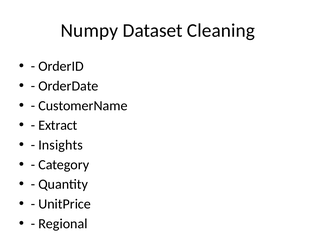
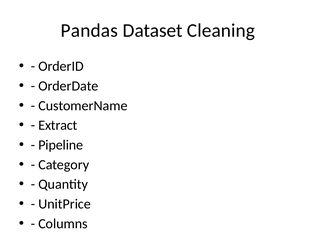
Numpy: Numpy -> Pandas
Insights: Insights -> Pipeline
Regional: Regional -> Columns
